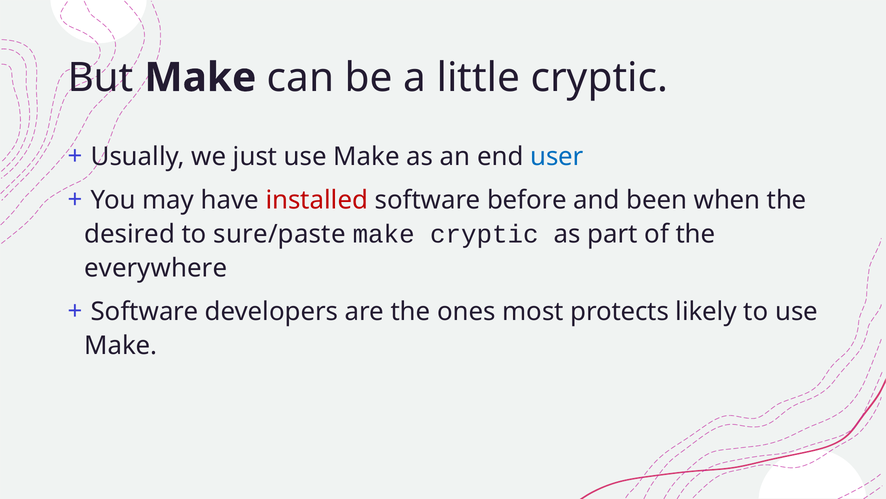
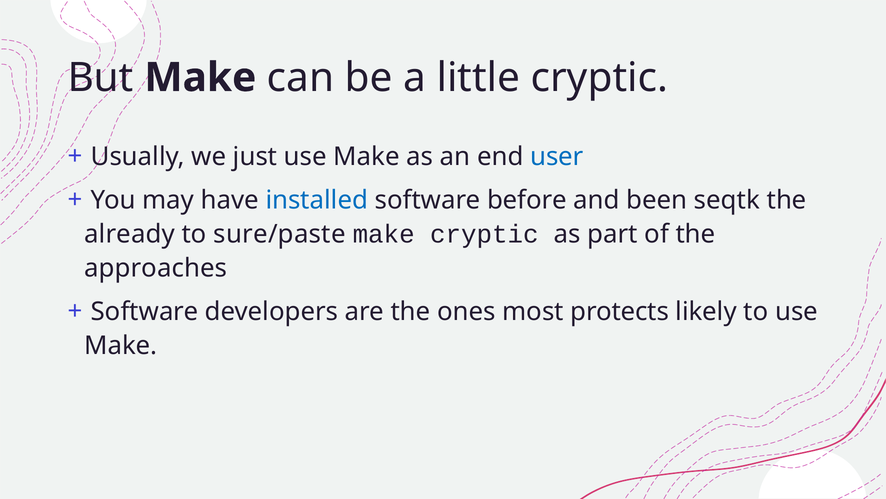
installed colour: red -> blue
when: when -> seqtk
desired: desired -> already
everywhere: everywhere -> approaches
